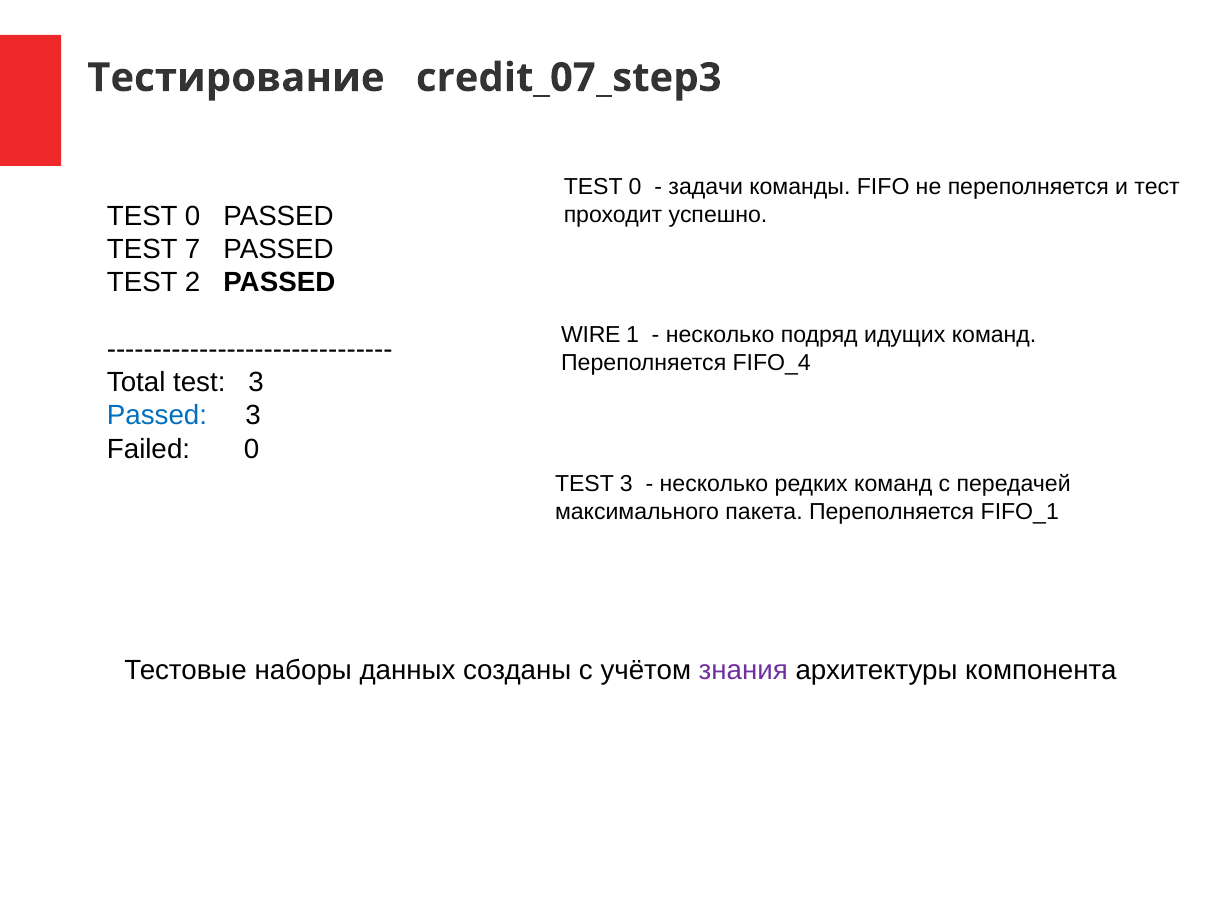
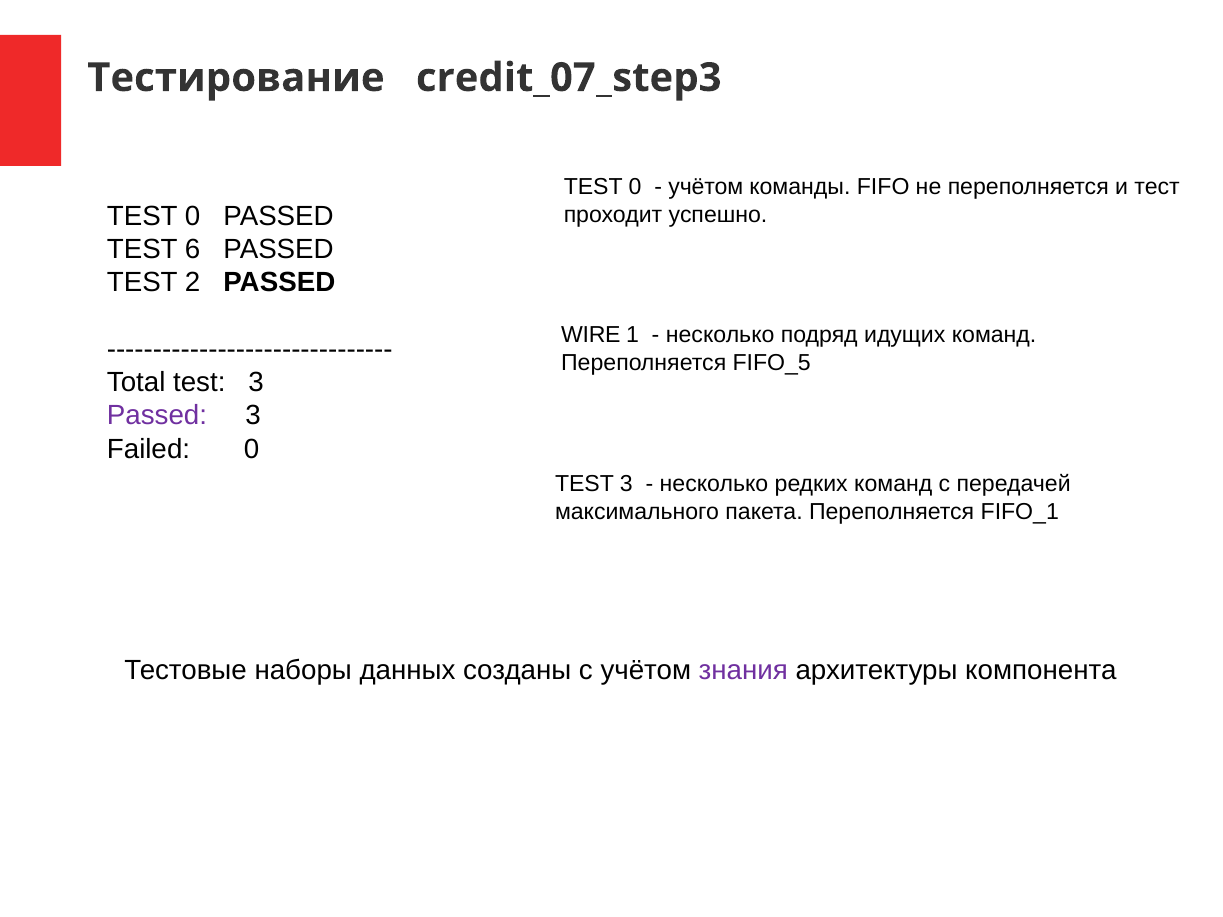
задачи at (706, 187): задачи -> учётом
7: 7 -> 6
FIFO_4: FIFO_4 -> FIFO_5
Passed at (157, 416) colour: blue -> purple
